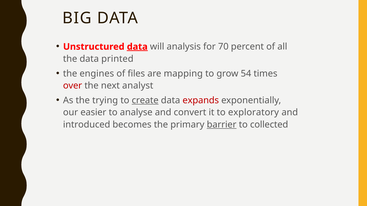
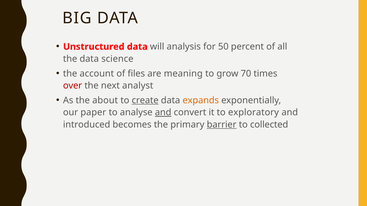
data at (137, 47) underline: present -> none
70: 70 -> 50
printed: printed -> science
engines: engines -> account
mapping: mapping -> meaning
54: 54 -> 70
trying: trying -> about
expands colour: red -> orange
easier: easier -> paper
and at (163, 113) underline: none -> present
